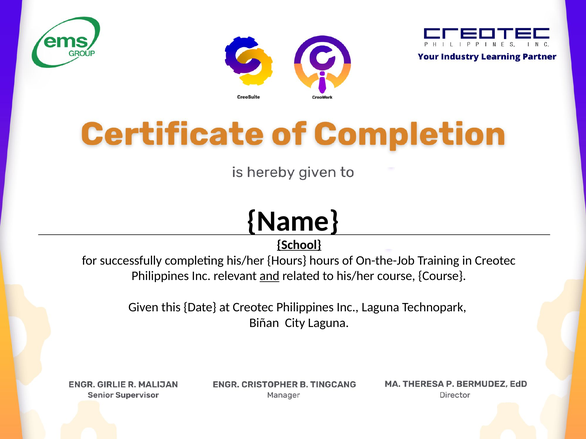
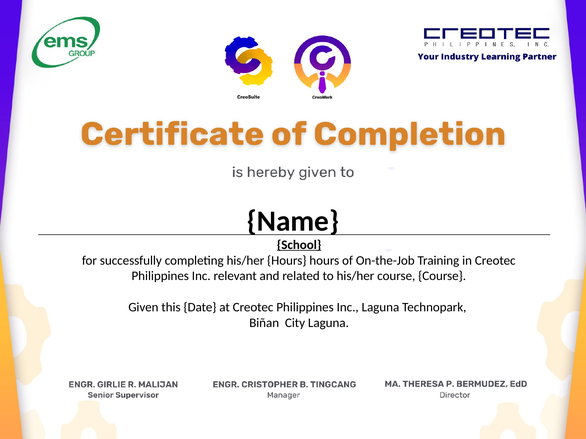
and underline: present -> none
